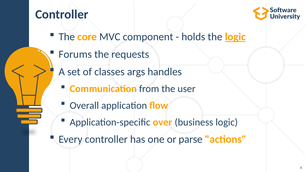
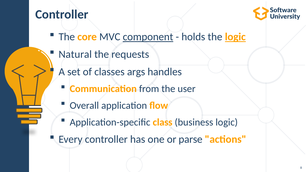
component underline: none -> present
Forums: Forums -> Natural
over: over -> class
